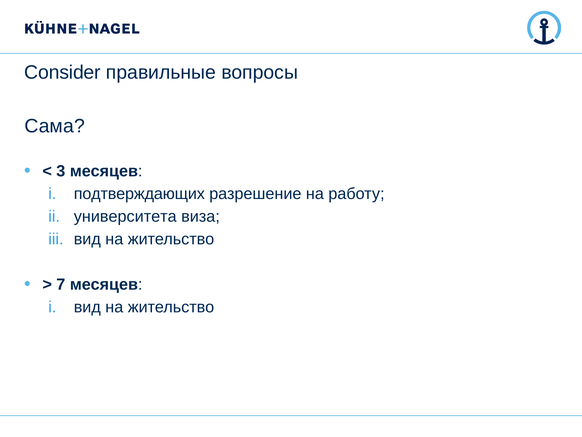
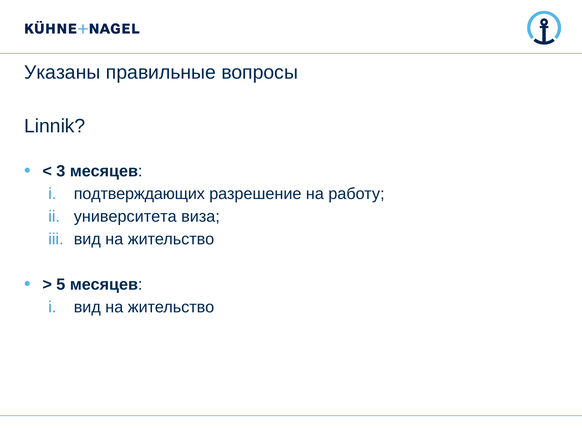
Consider: Consider -> Указаны
Сама: Сама -> Linnik
7: 7 -> 5
